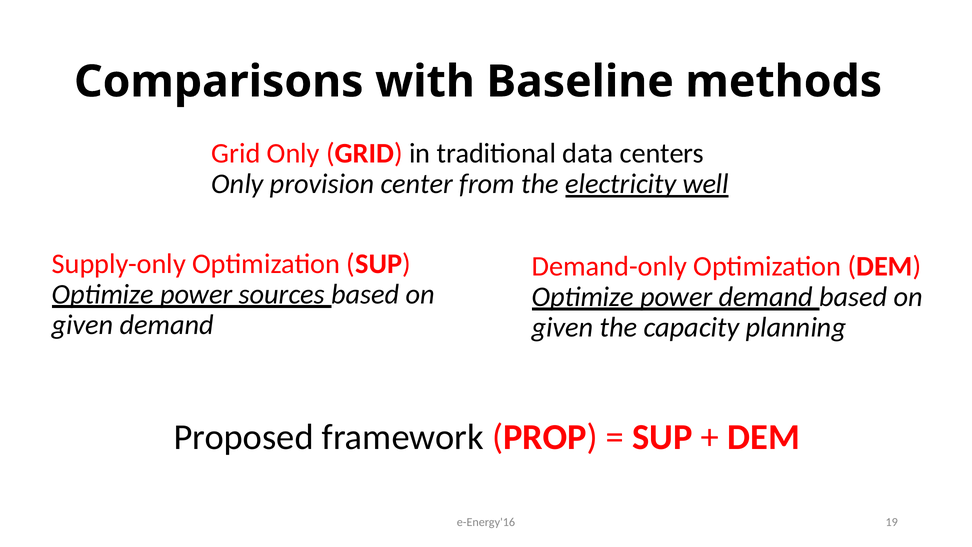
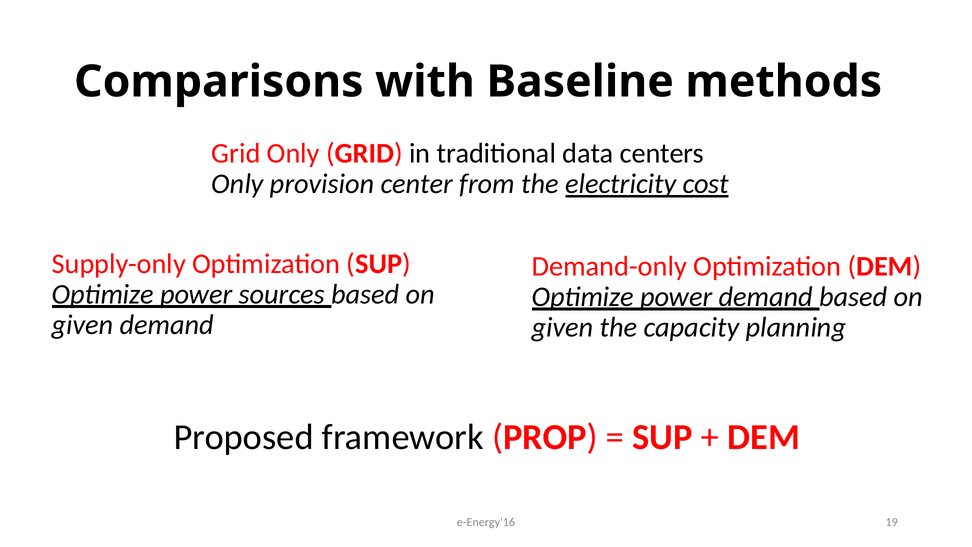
well: well -> cost
